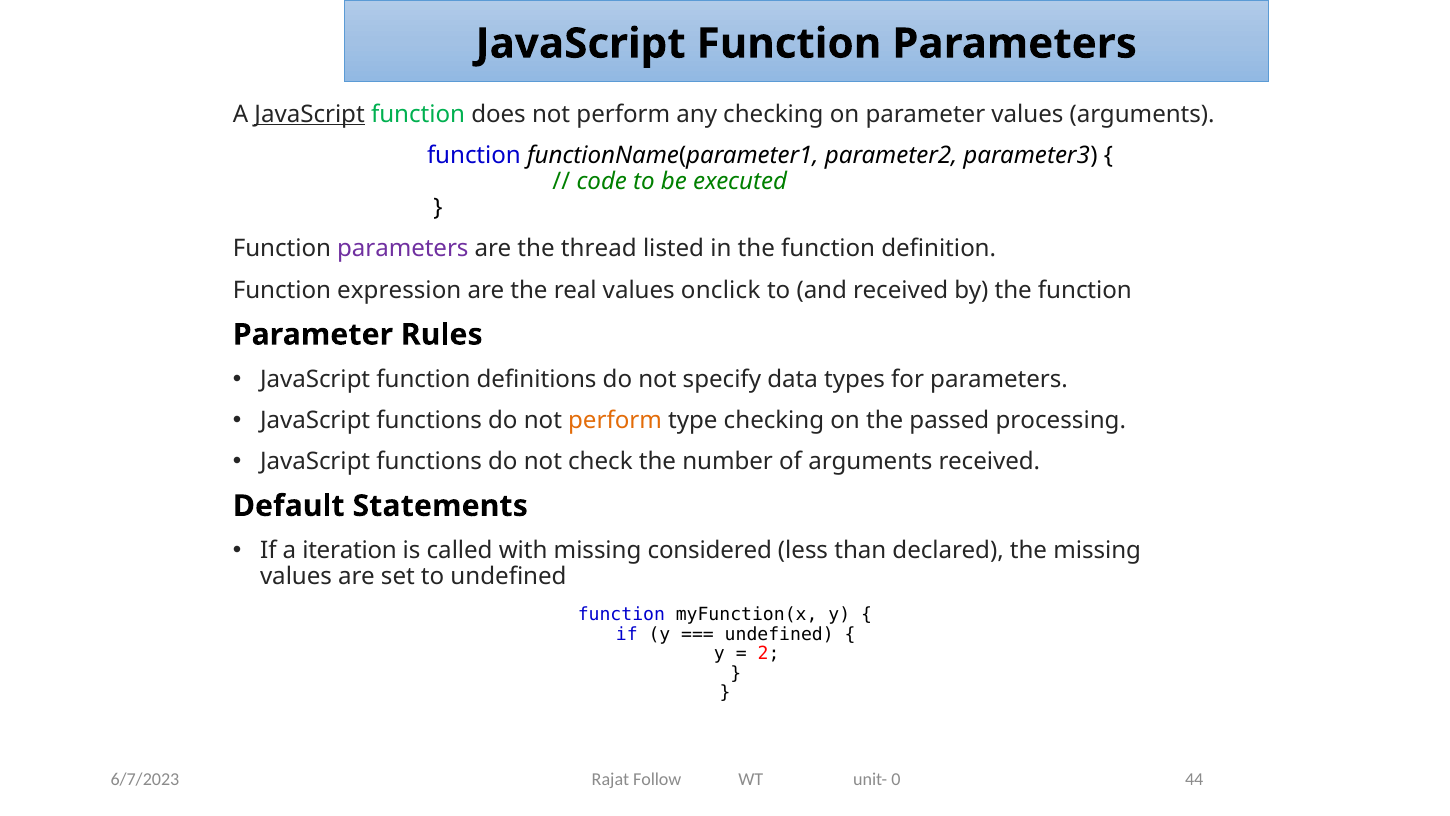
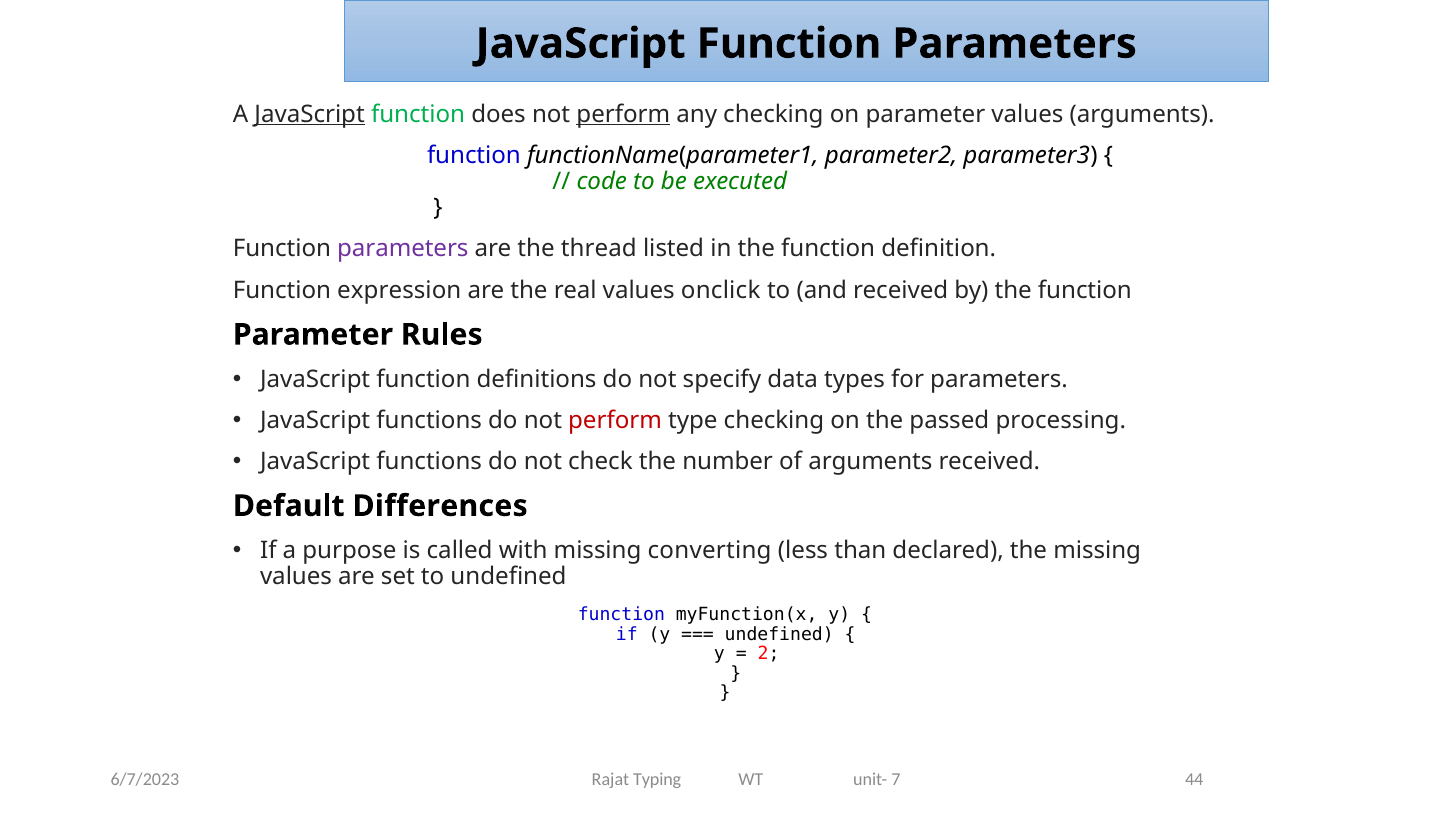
perform at (623, 114) underline: none -> present
perform at (615, 420) colour: orange -> red
Statements: Statements -> Differences
iteration: iteration -> purpose
considered: considered -> converting
Follow: Follow -> Typing
0: 0 -> 7
